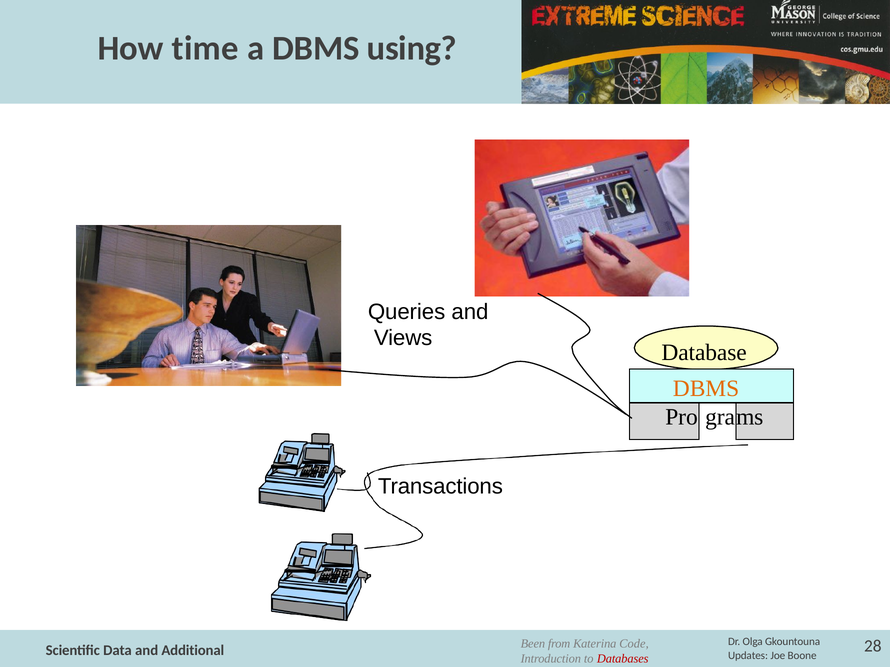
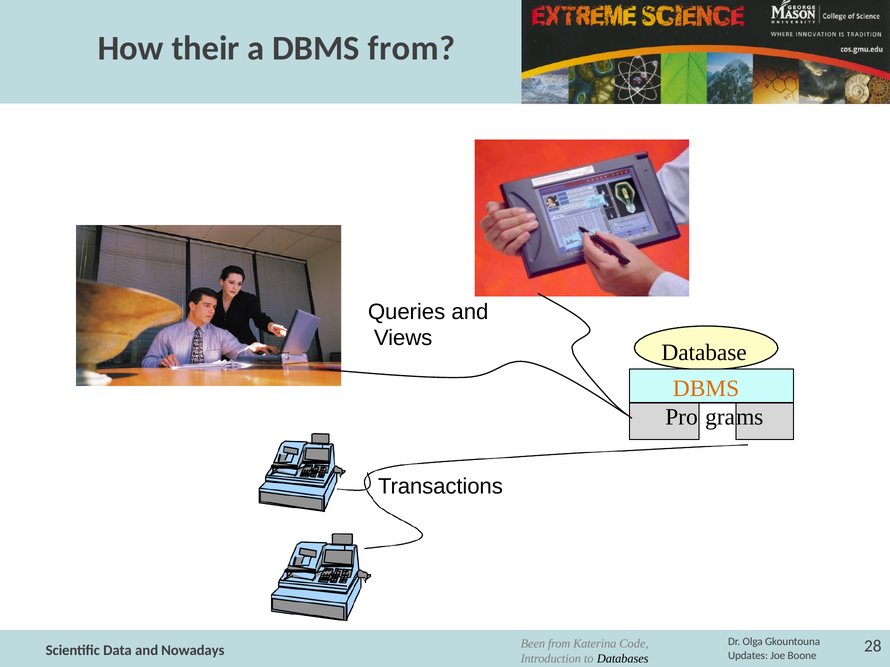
time: time -> their
DBMS using: using -> from
Additional: Additional -> Nowadays
Databases colour: red -> black
